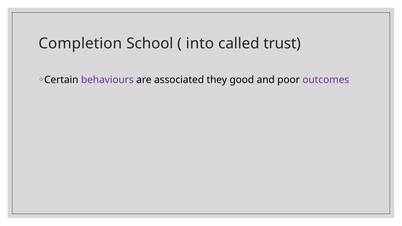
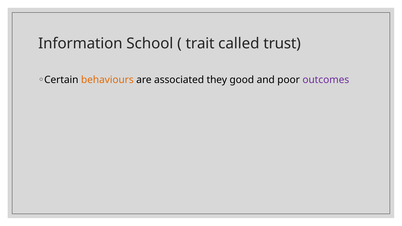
Completion: Completion -> Information
into: into -> trait
behaviours colour: purple -> orange
